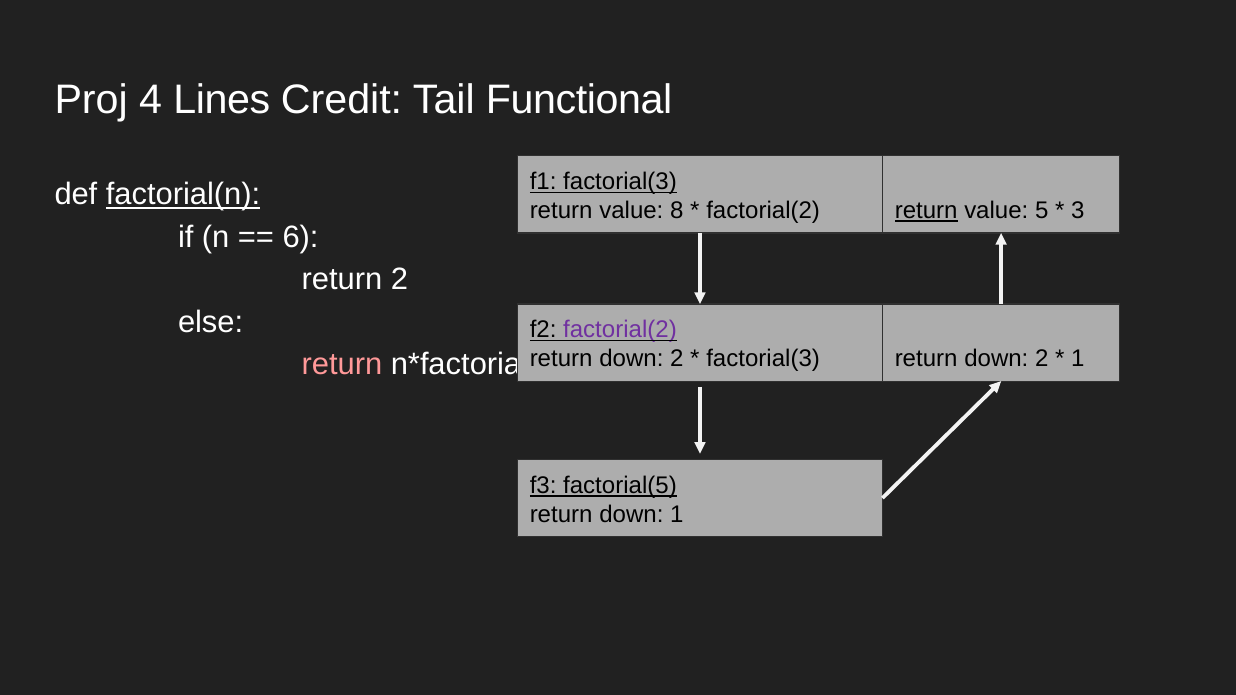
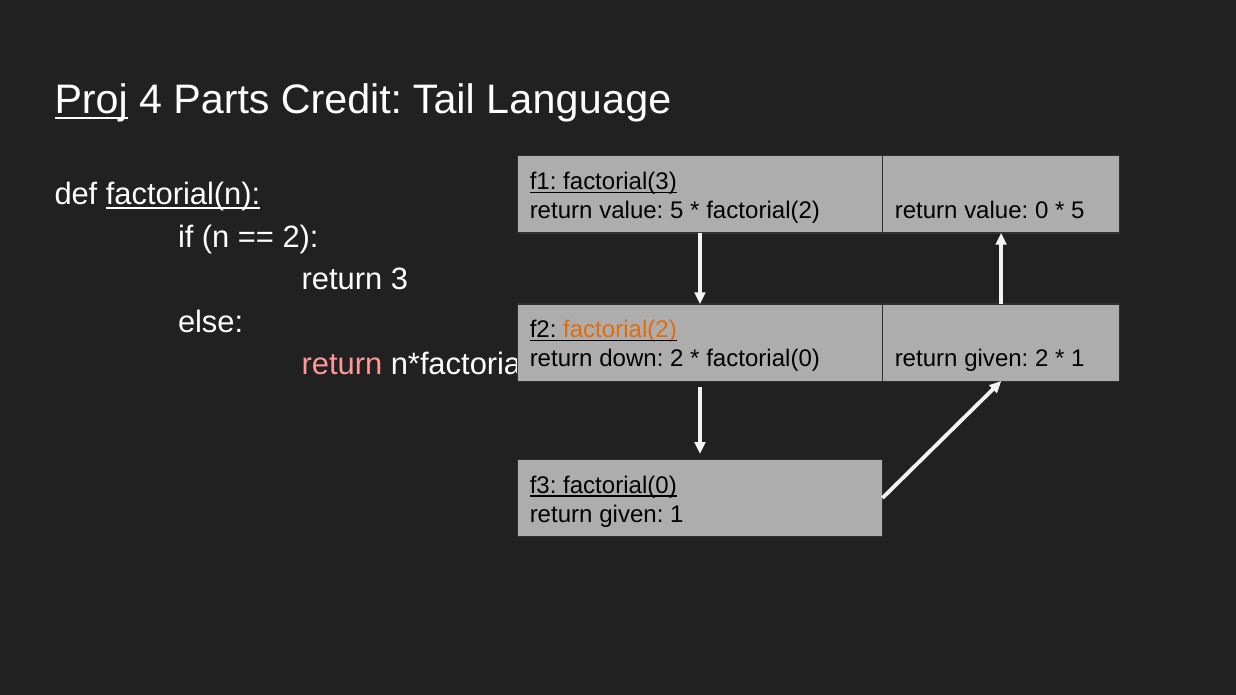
Proj underline: none -> present
Lines: Lines -> Parts
Functional: Functional -> Language
value 8: 8 -> 5
return at (926, 211) underline: present -> none
5: 5 -> 0
3 at (1078, 211): 3 -> 5
6 at (301, 237): 6 -> 2
return 2: 2 -> 3
factorial(2 at (620, 330) colour: purple -> orange
factorial(3 at (763, 359): factorial(3 -> factorial(0
down at (996, 359): down -> given
f3 factorial(5: factorial(5 -> factorial(0
down at (631, 514): down -> given
